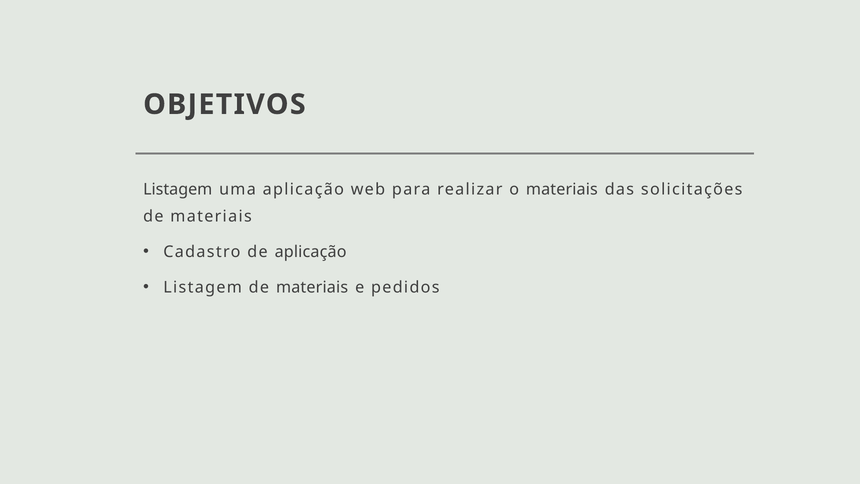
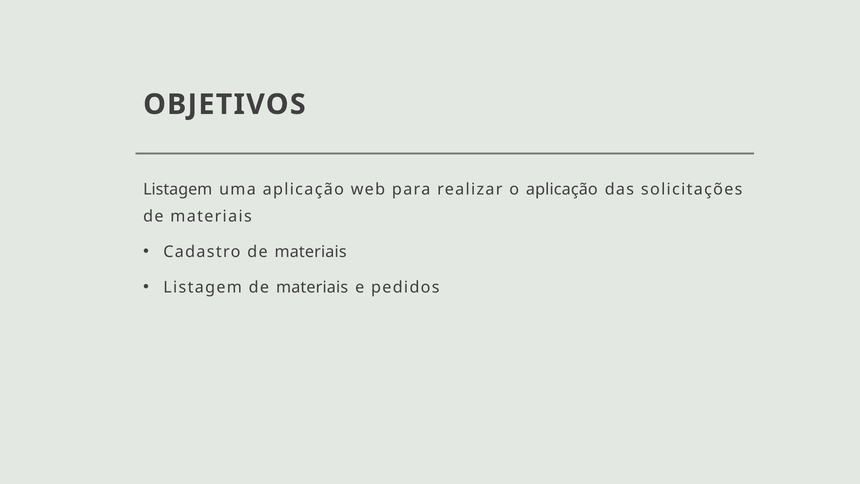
o materiais: materiais -> aplicação
Cadastro de aplicação: aplicação -> materiais
